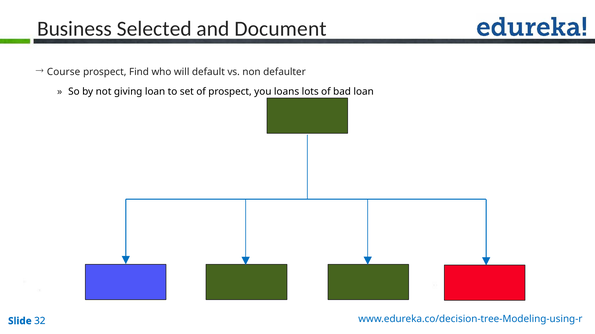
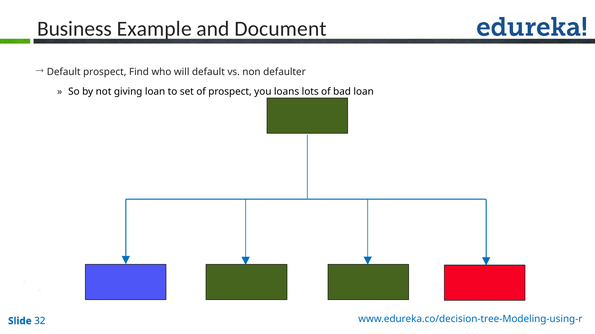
Selected: Selected -> Example
Course at (64, 72): Course -> Default
